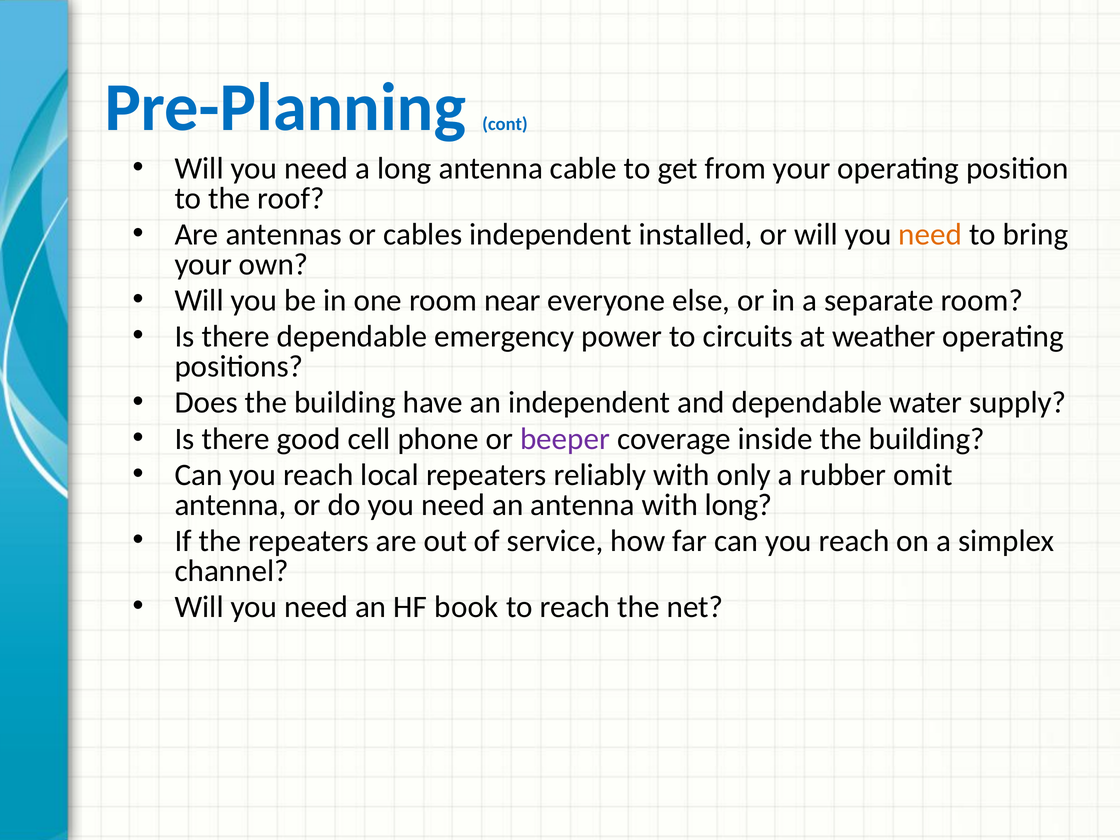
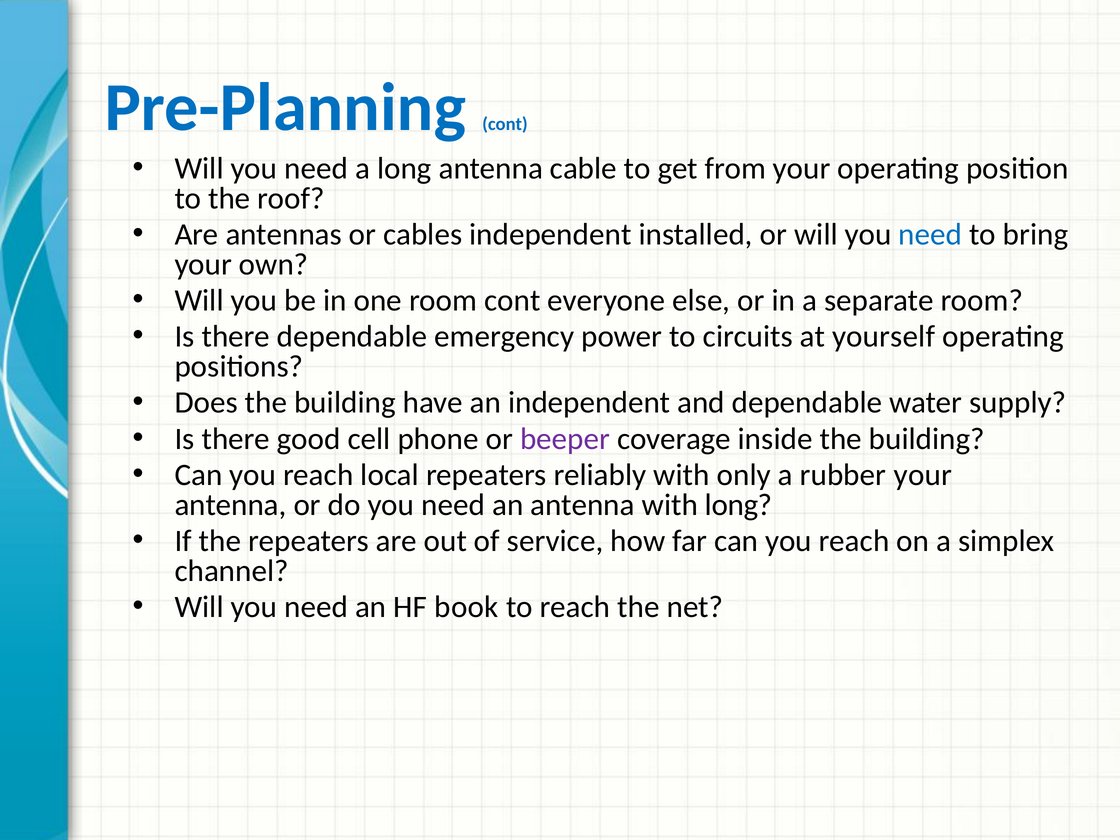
need at (930, 235) colour: orange -> blue
room near: near -> cont
weather: weather -> yourself
rubber omit: omit -> your
